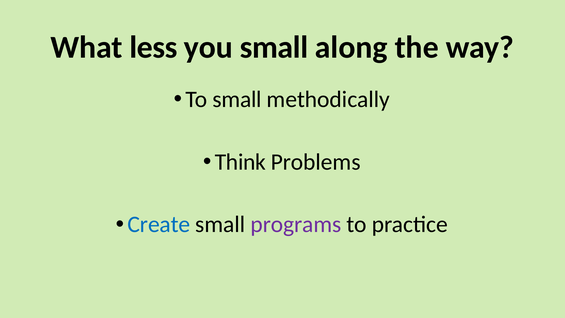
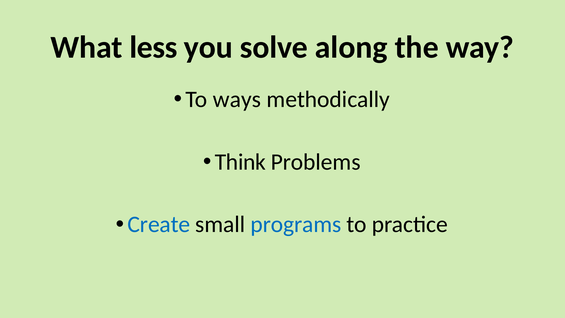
you small: small -> solve
To small: small -> ways
programs colour: purple -> blue
